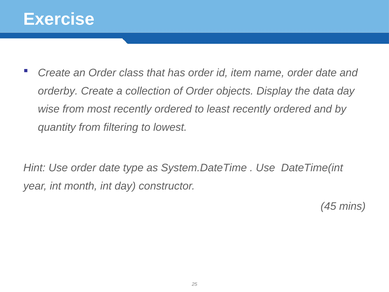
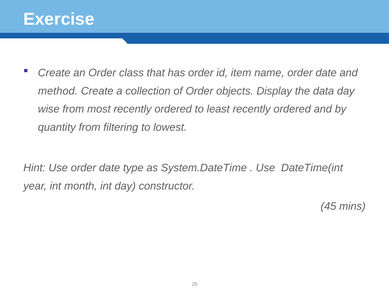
orderby: orderby -> method
